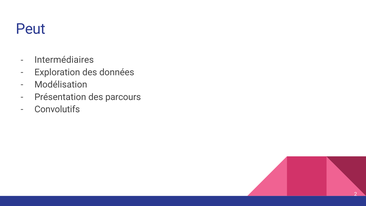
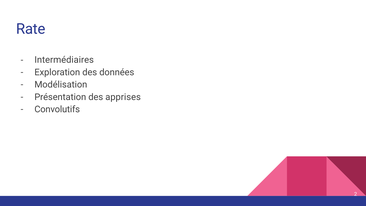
Peut: Peut -> Rate
parcours: parcours -> apprises
